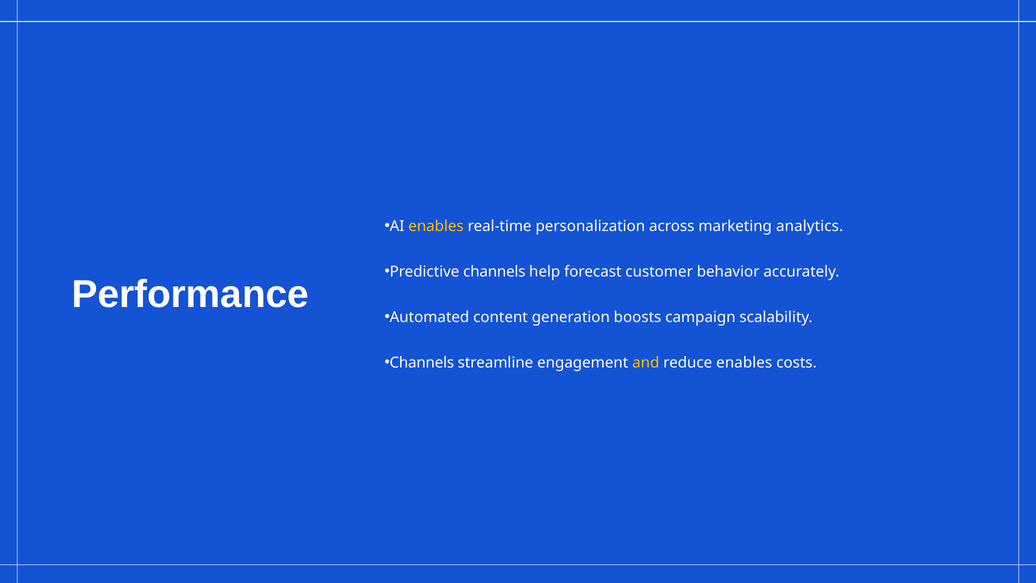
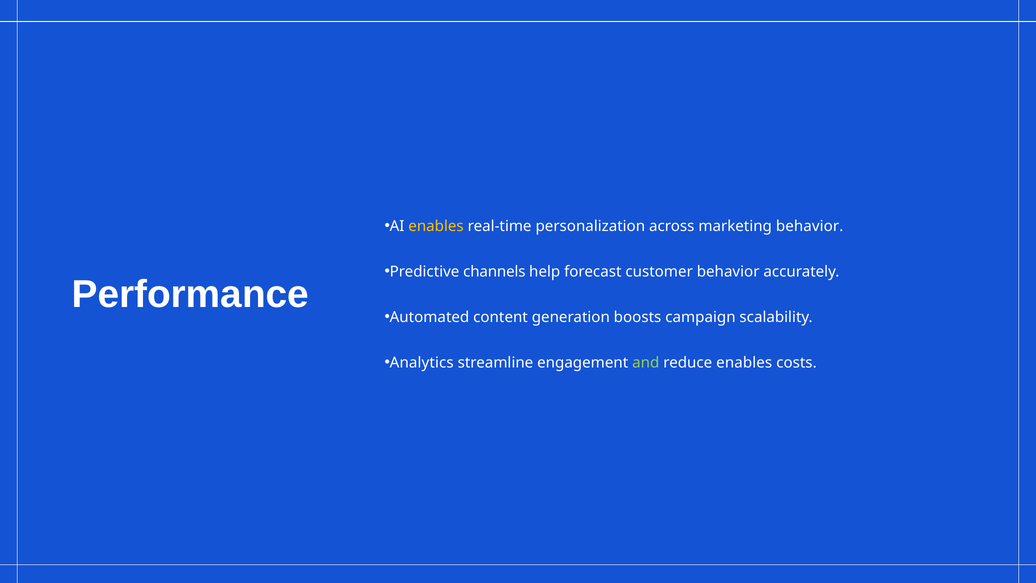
marketing analytics: analytics -> behavior
Channels at (422, 362): Channels -> Analytics
and colour: yellow -> light green
